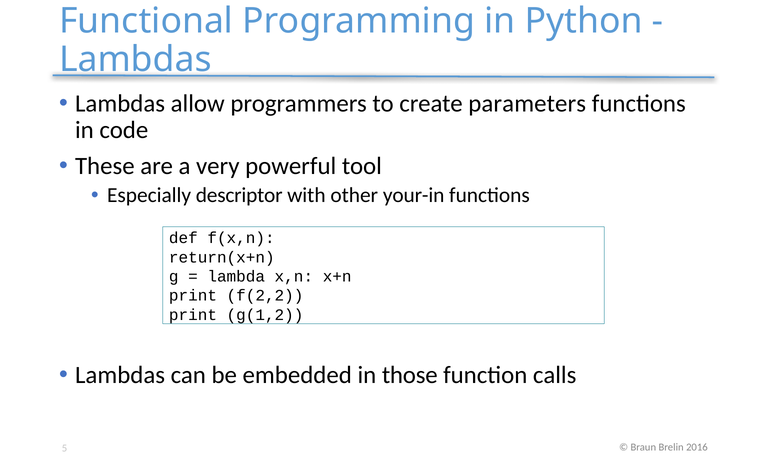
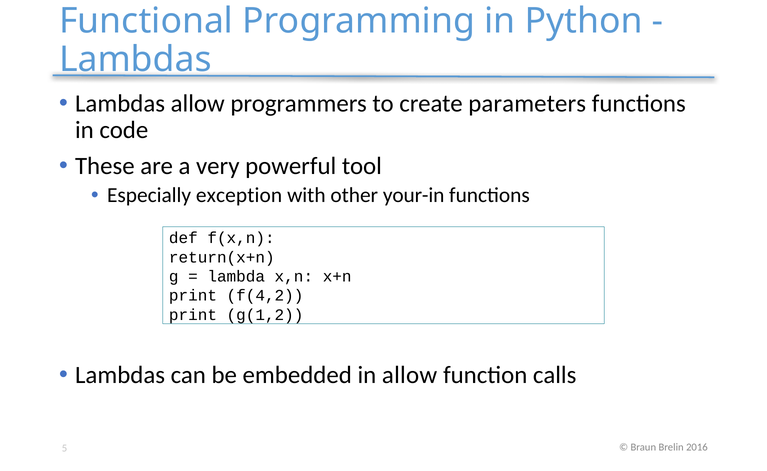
descriptor: descriptor -> exception
f(2,2: f(2,2 -> f(4,2
in those: those -> allow
